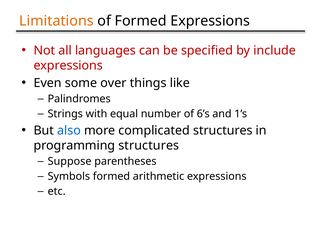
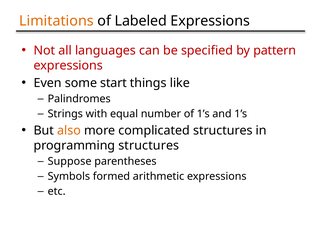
of Formed: Formed -> Labeled
include: include -> pattern
over: over -> start
of 6’s: 6’s -> 1’s
also colour: blue -> orange
